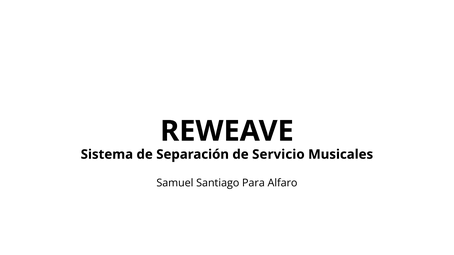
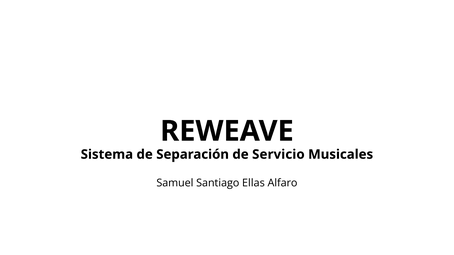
Para: Para -> Ellas
